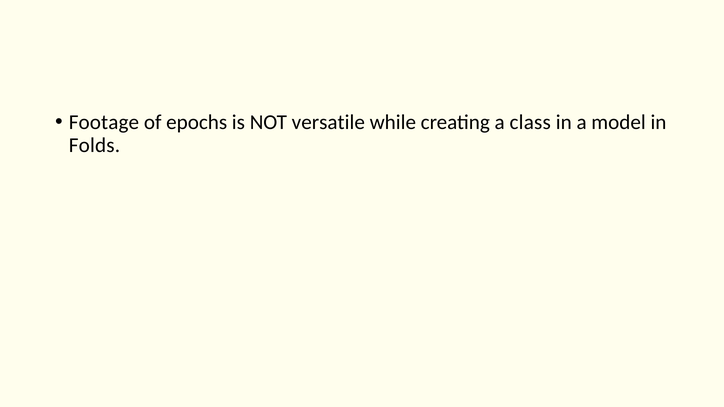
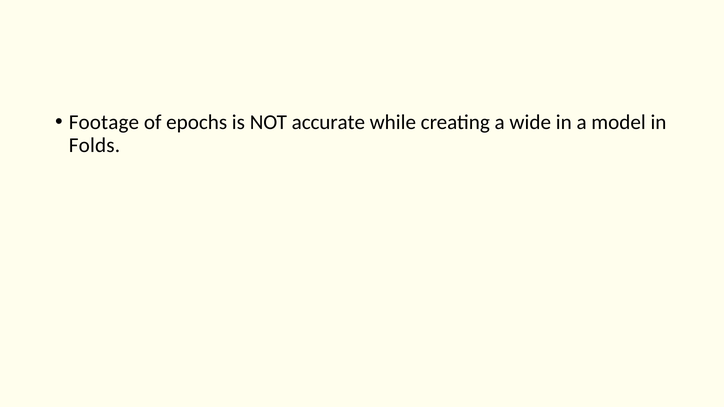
versatile: versatile -> accurate
class: class -> wide
